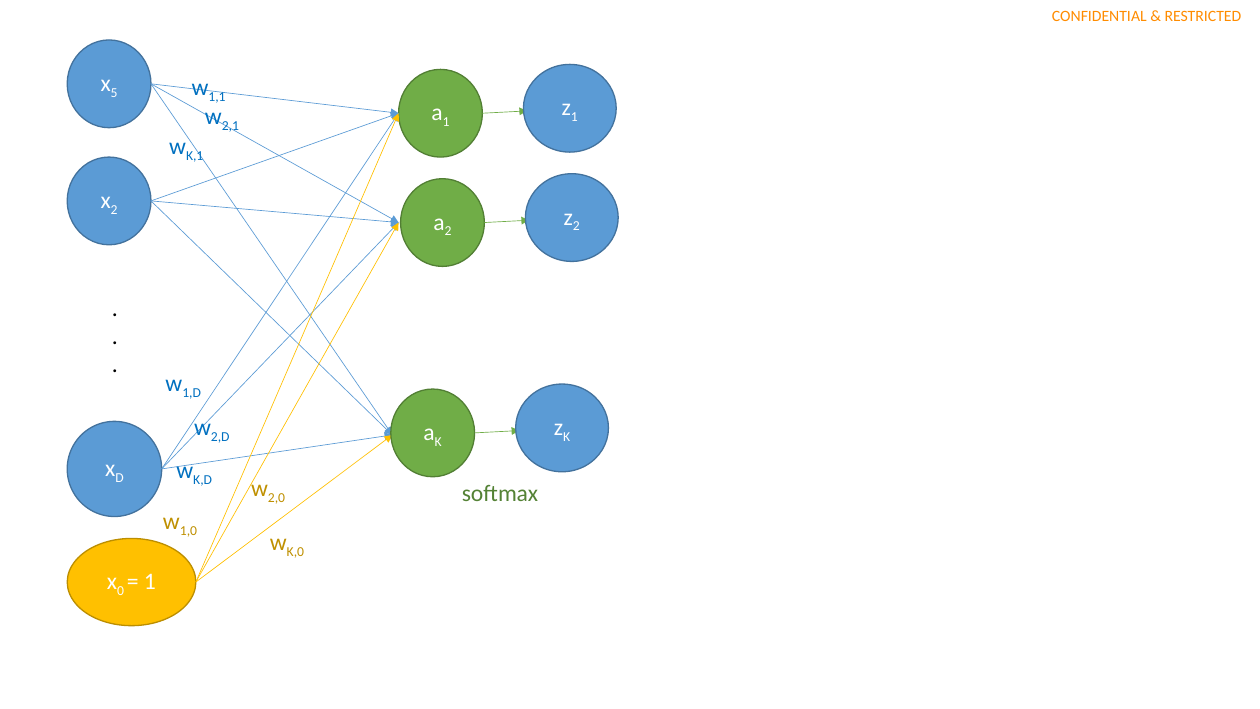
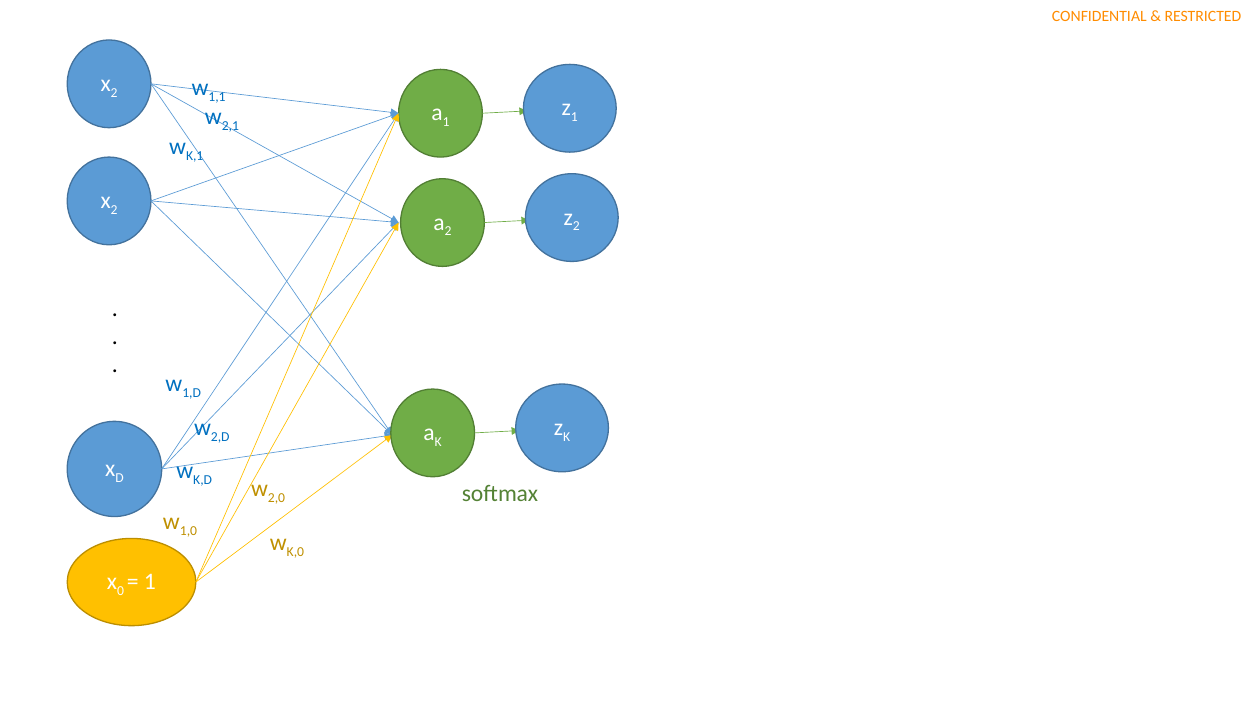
5 at (114, 93): 5 -> 2
